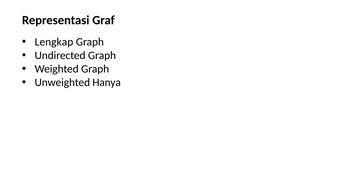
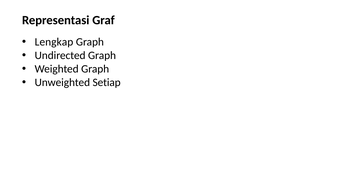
Hanya: Hanya -> Setiap
